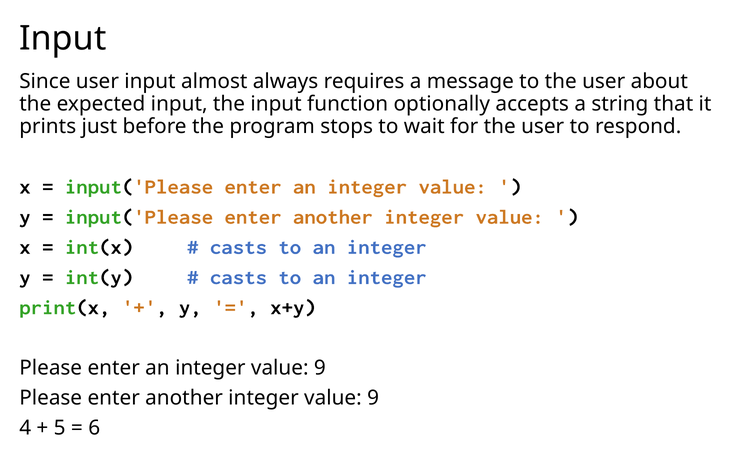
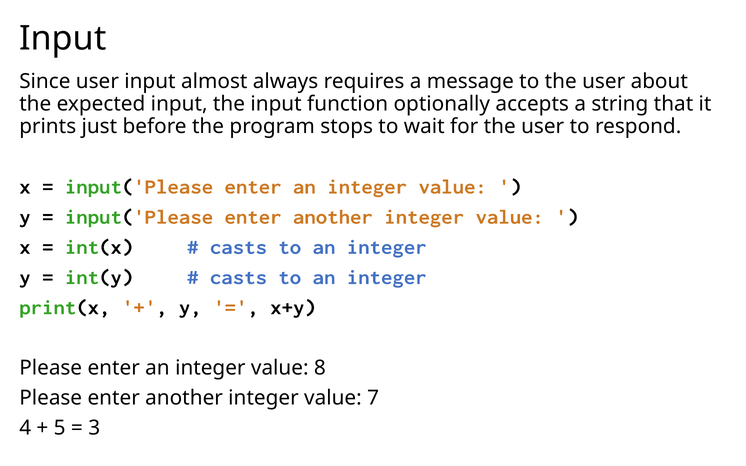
an integer value 9: 9 -> 8
another integer value 9: 9 -> 7
6: 6 -> 3
